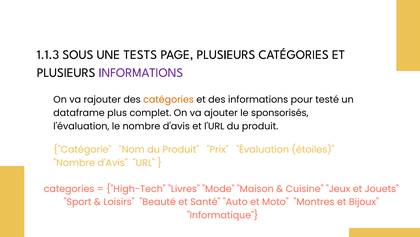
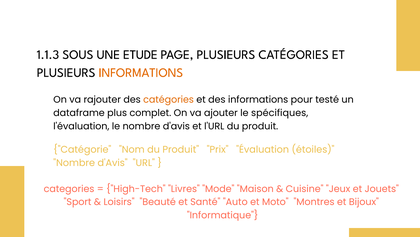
TESTS: TESTS -> ETUDE
INFORMATIONS at (141, 72) colour: purple -> orange
sponsorisés: sponsorisés -> spécifiques
